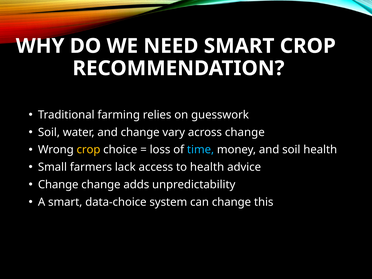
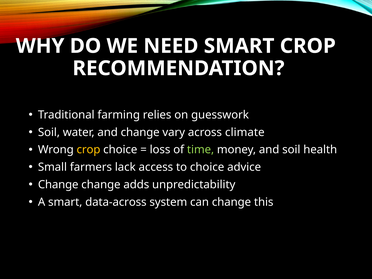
across change: change -> climate
time colour: light blue -> light green
to health: health -> choice
data-choice: data-choice -> data-across
